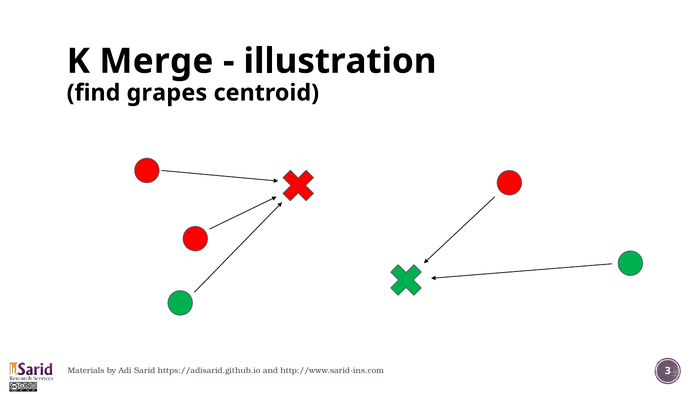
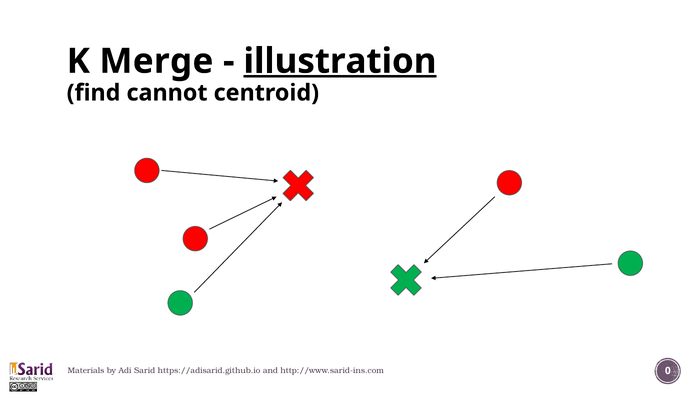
illustration underline: none -> present
grapes: grapes -> cannot
3: 3 -> 0
